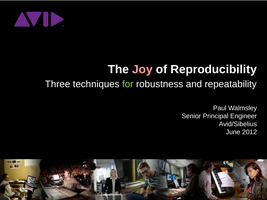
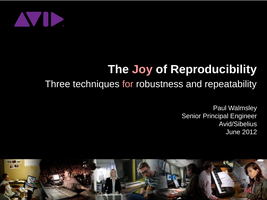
for colour: light green -> pink
